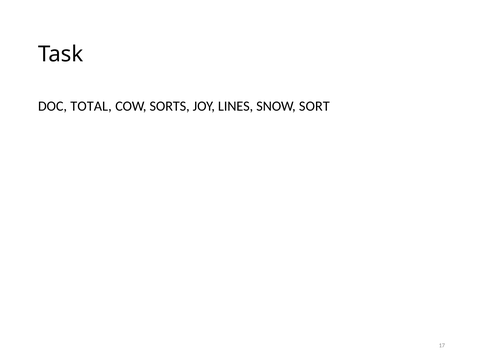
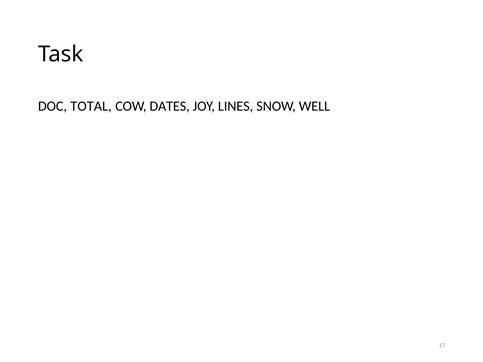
SORTS: SORTS -> DATES
SORT: SORT -> WELL
